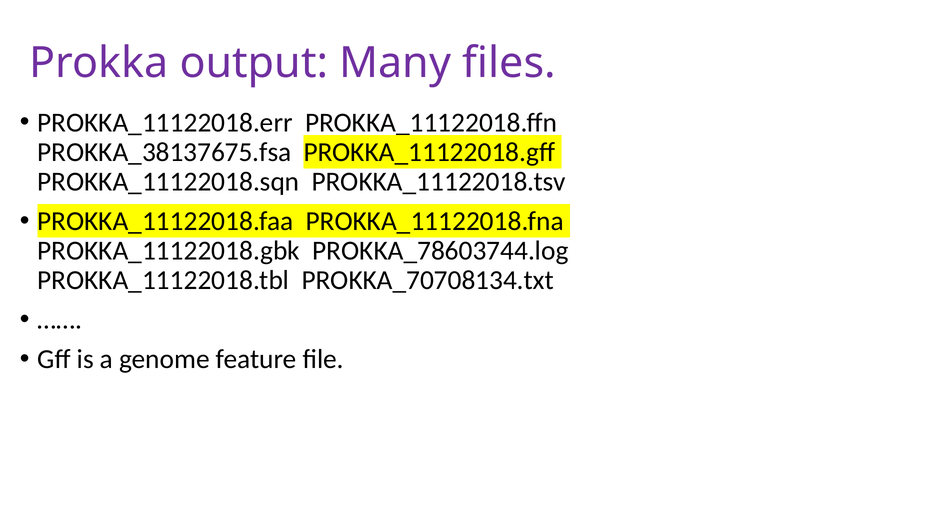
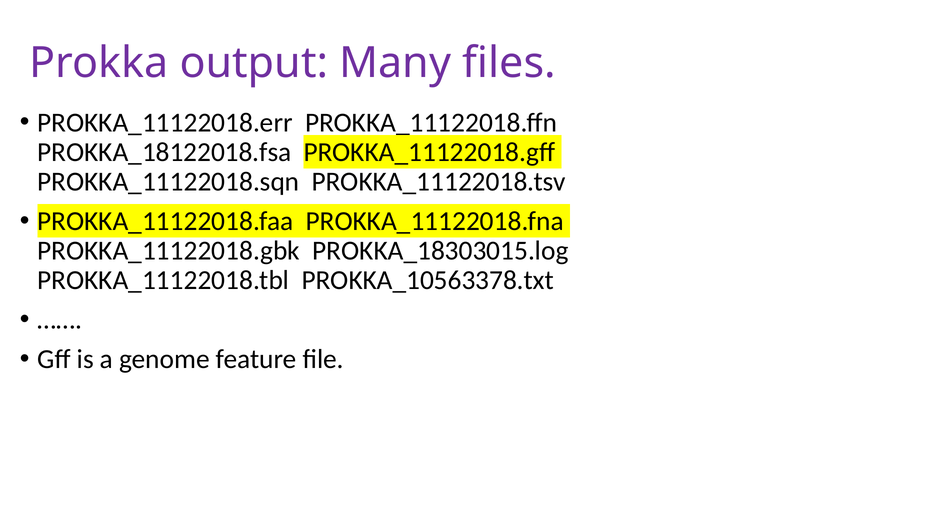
PROKKA_38137675.fsa: PROKKA_38137675.fsa -> PROKKA_18122018.fsa
PROKKA_78603744.log: PROKKA_78603744.log -> PROKKA_18303015.log
PROKKA_70708134.txt: PROKKA_70708134.txt -> PROKKA_10563378.txt
